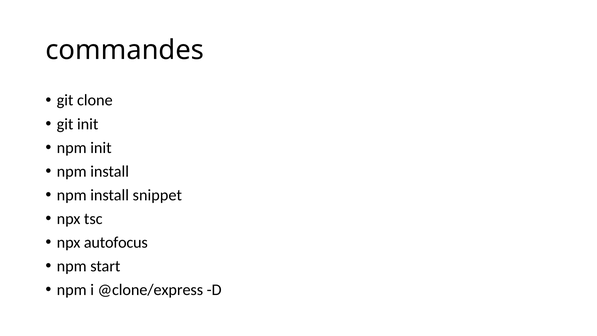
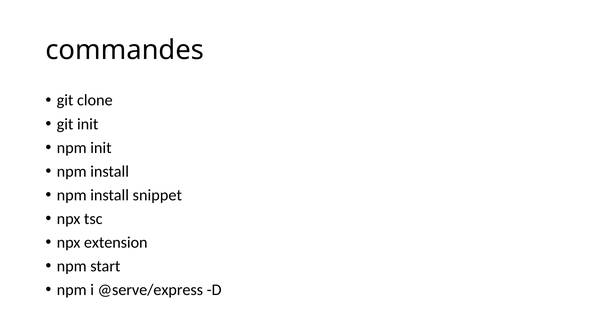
autofocus: autofocus -> extension
@clone/express: @clone/express -> @serve/express
